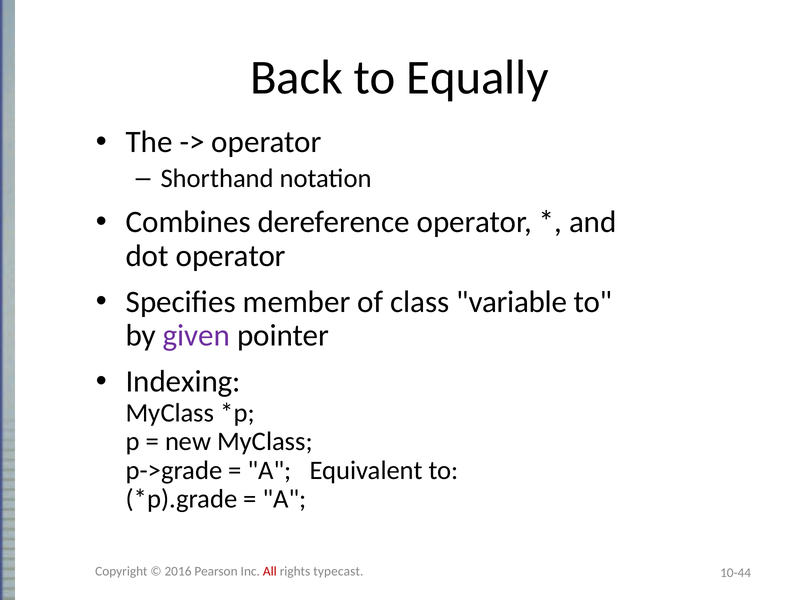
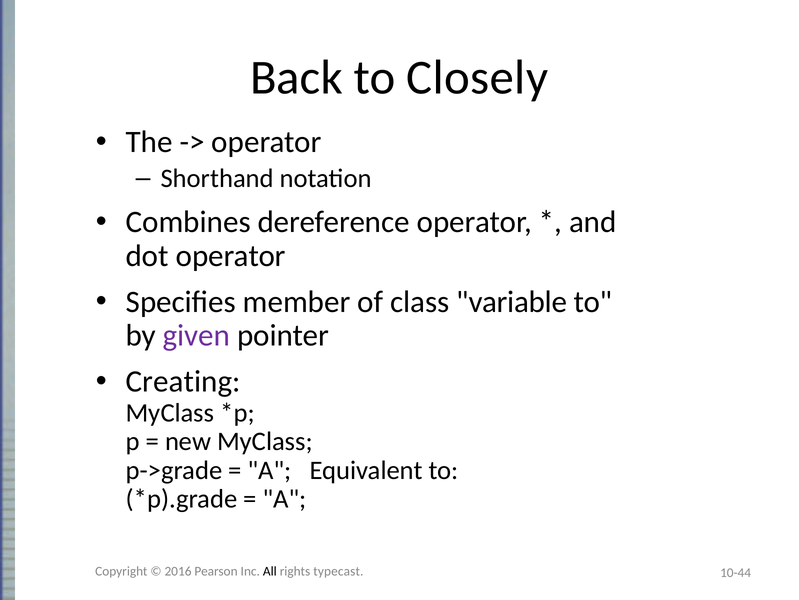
Equally: Equally -> Closely
Indexing: Indexing -> Creating
All colour: red -> black
